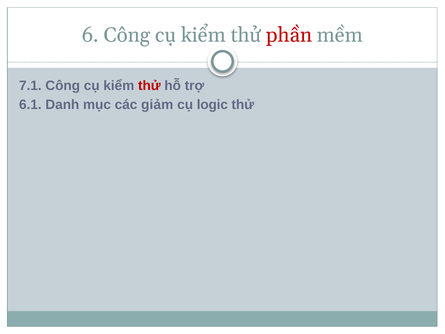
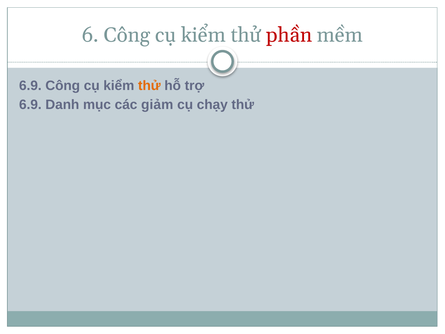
7.1 at (30, 86): 7.1 -> 6.9
thử at (149, 86) colour: red -> orange
6.1 at (30, 105): 6.1 -> 6.9
logic: logic -> chạy
